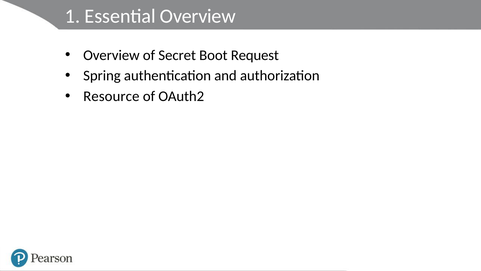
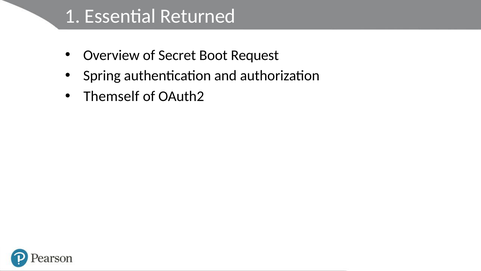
Essential Overview: Overview -> Returned
Resource: Resource -> Themself
